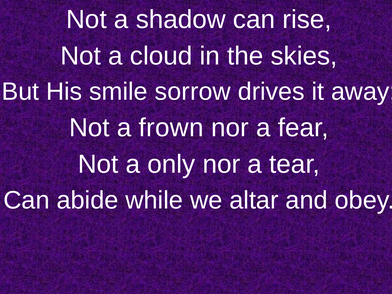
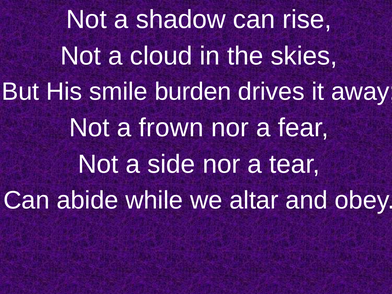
sorrow: sorrow -> burden
only: only -> side
